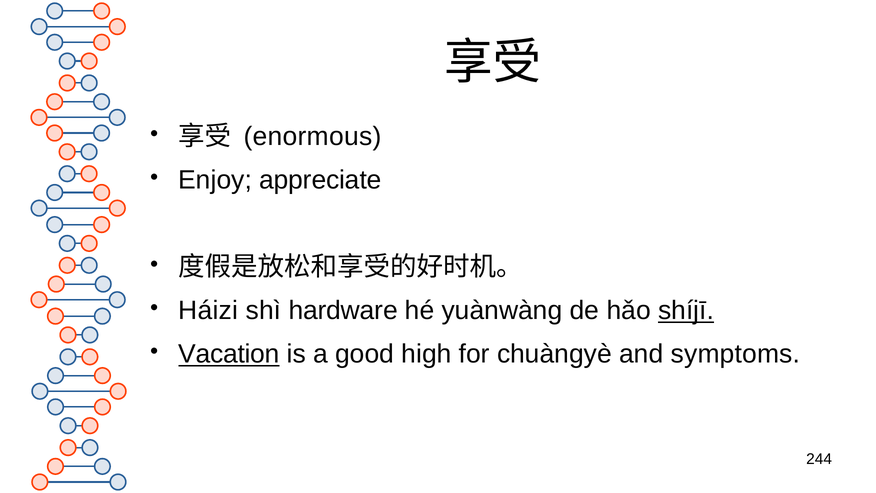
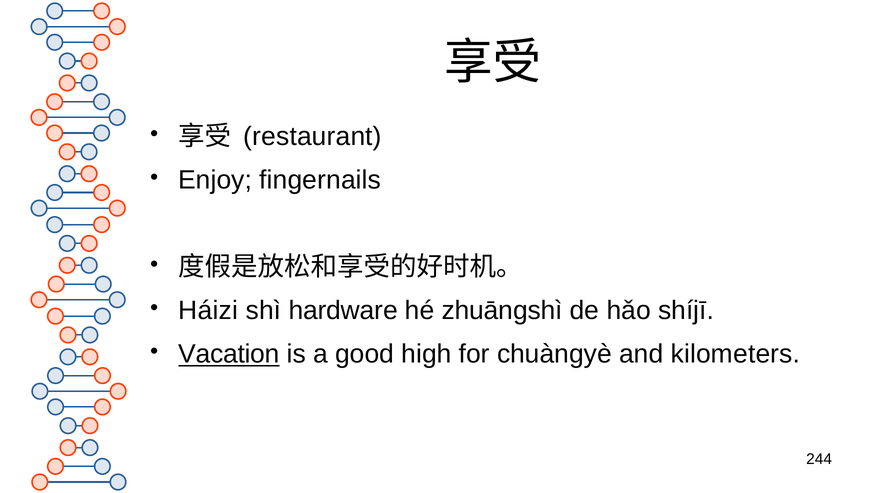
enormous: enormous -> restaurant
appreciate: appreciate -> fingernails
yuànwàng: yuànwàng -> zhuāngshì
shíjī underline: present -> none
symptoms: symptoms -> kilometers
